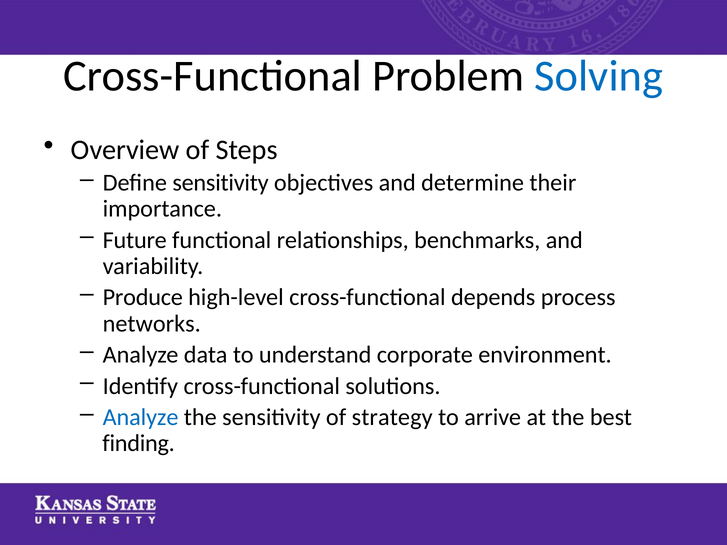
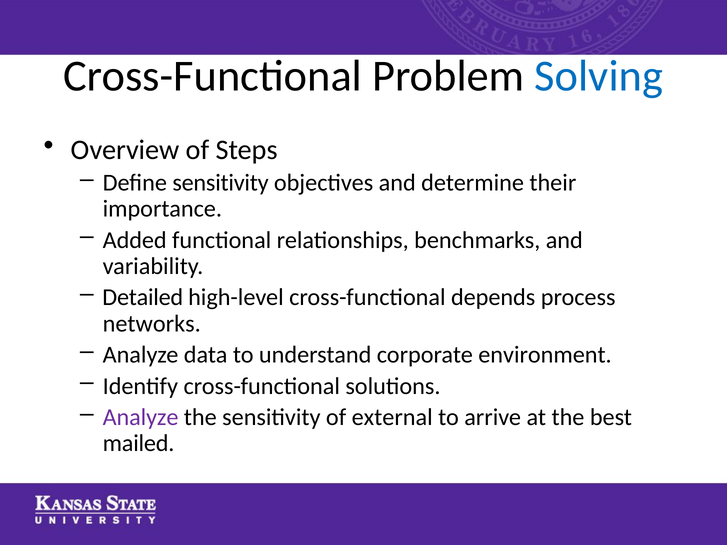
Future: Future -> Added
Produce: Produce -> Detailed
Analyze at (141, 417) colour: blue -> purple
strategy: strategy -> external
finding: finding -> mailed
